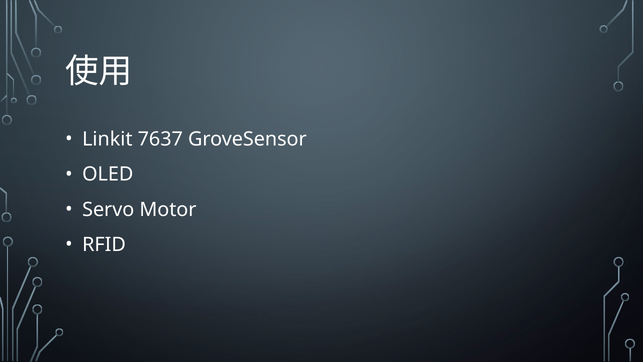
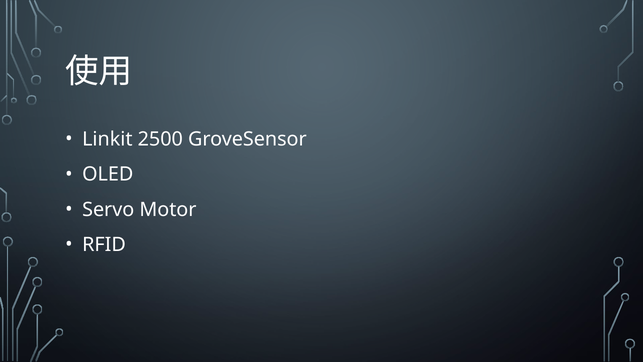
7637: 7637 -> 2500
